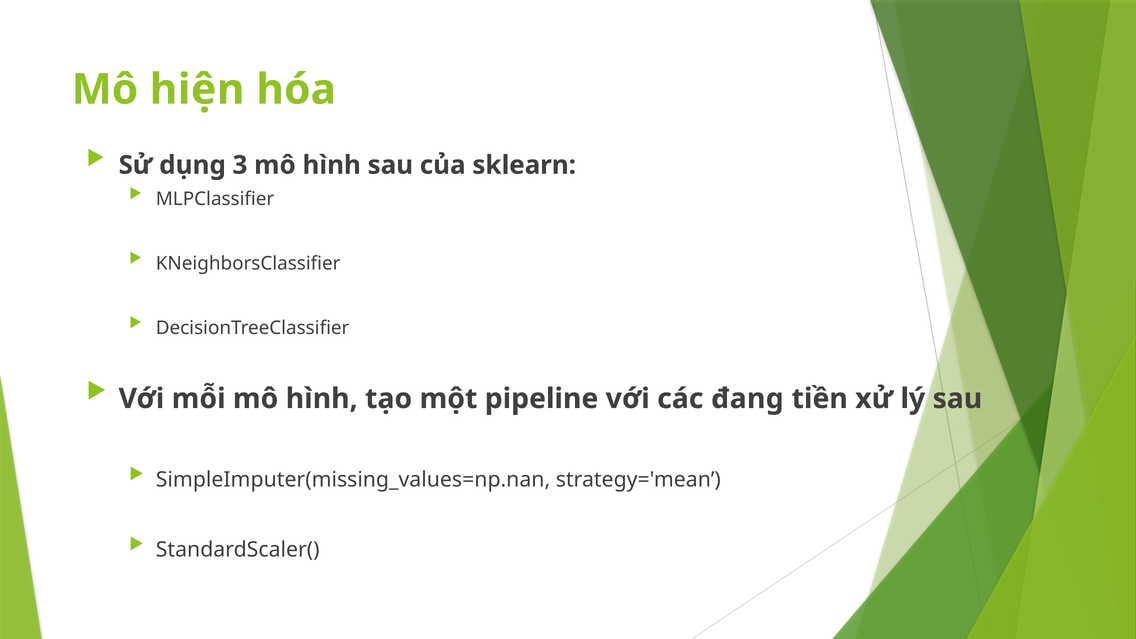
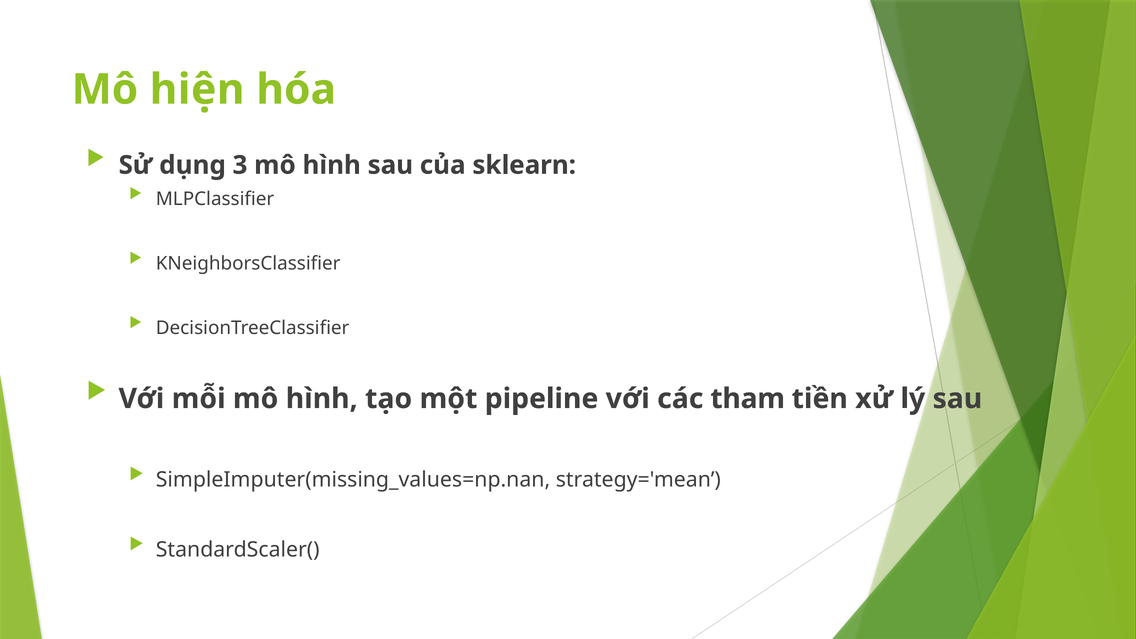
đang: đang -> tham
